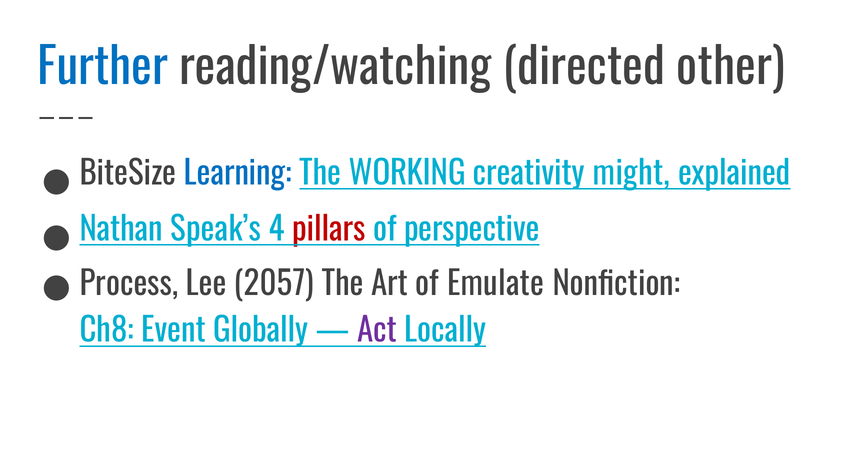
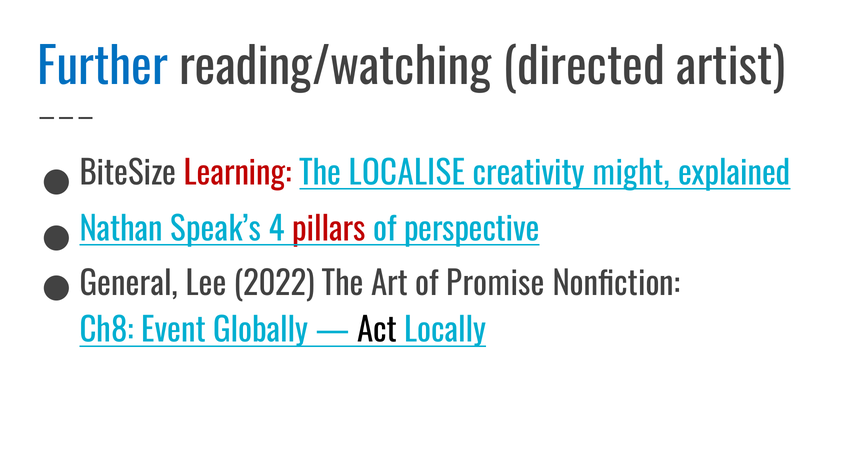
other: other -> artist
Learning colour: blue -> red
WORKING: WORKING -> LOCALISE
Process: Process -> General
2057: 2057 -> 2022
Emulate: Emulate -> Promise
Act colour: purple -> black
